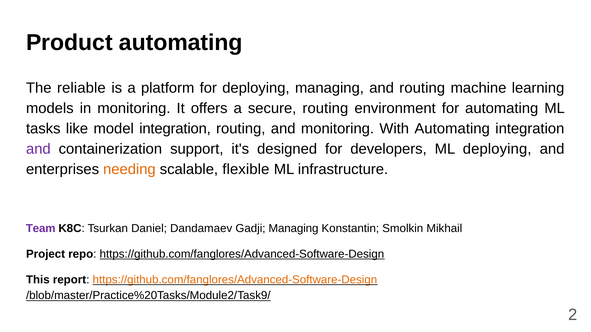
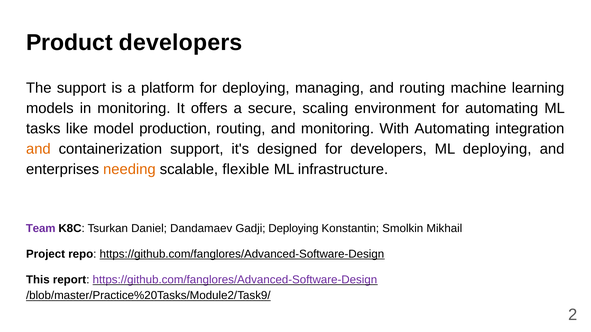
Product automating: automating -> developers
The reliable: reliable -> support
secure routing: routing -> scaling
model integration: integration -> production
and at (38, 149) colour: purple -> orange
Gadji Managing: Managing -> Deploying
https://github.com/fanglores/Advanced-Software-Design at (235, 280) colour: orange -> purple
